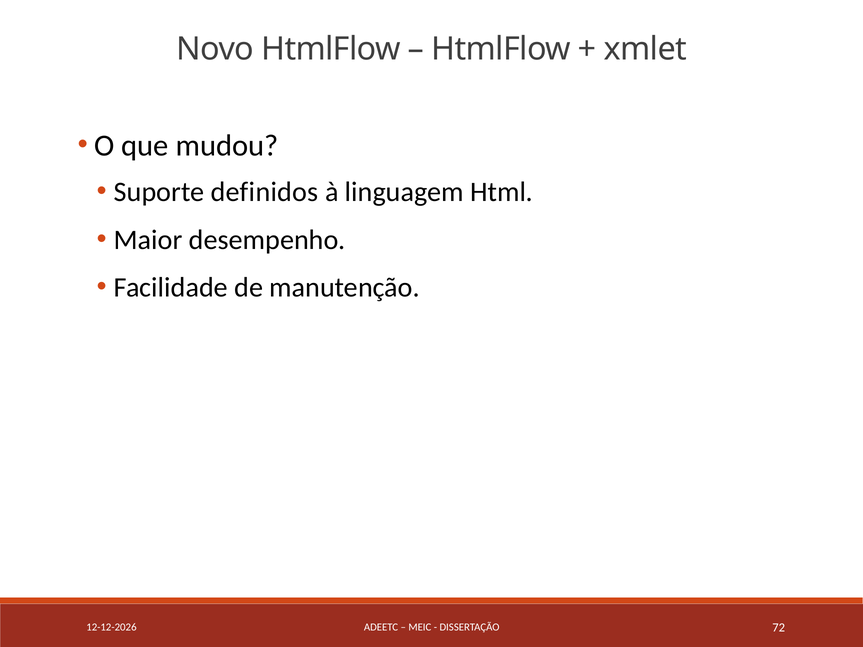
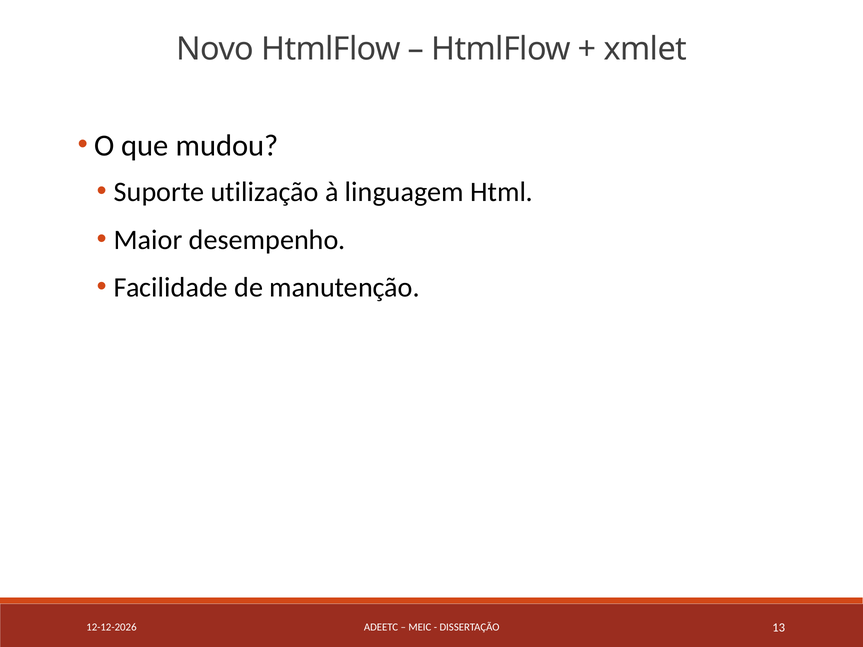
definidos: definidos -> utilização
72: 72 -> 13
